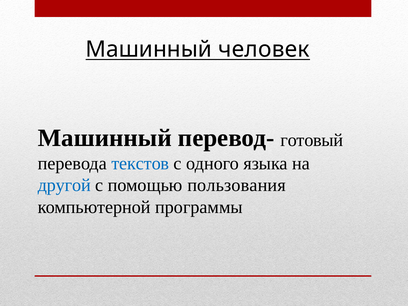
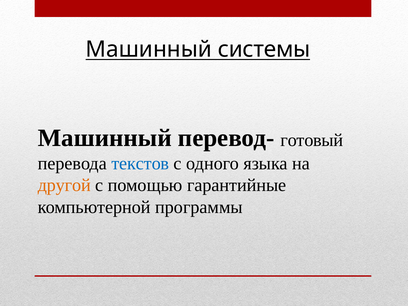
человек: человек -> системы
другой colour: blue -> orange
пользования: пользования -> гарантийные
